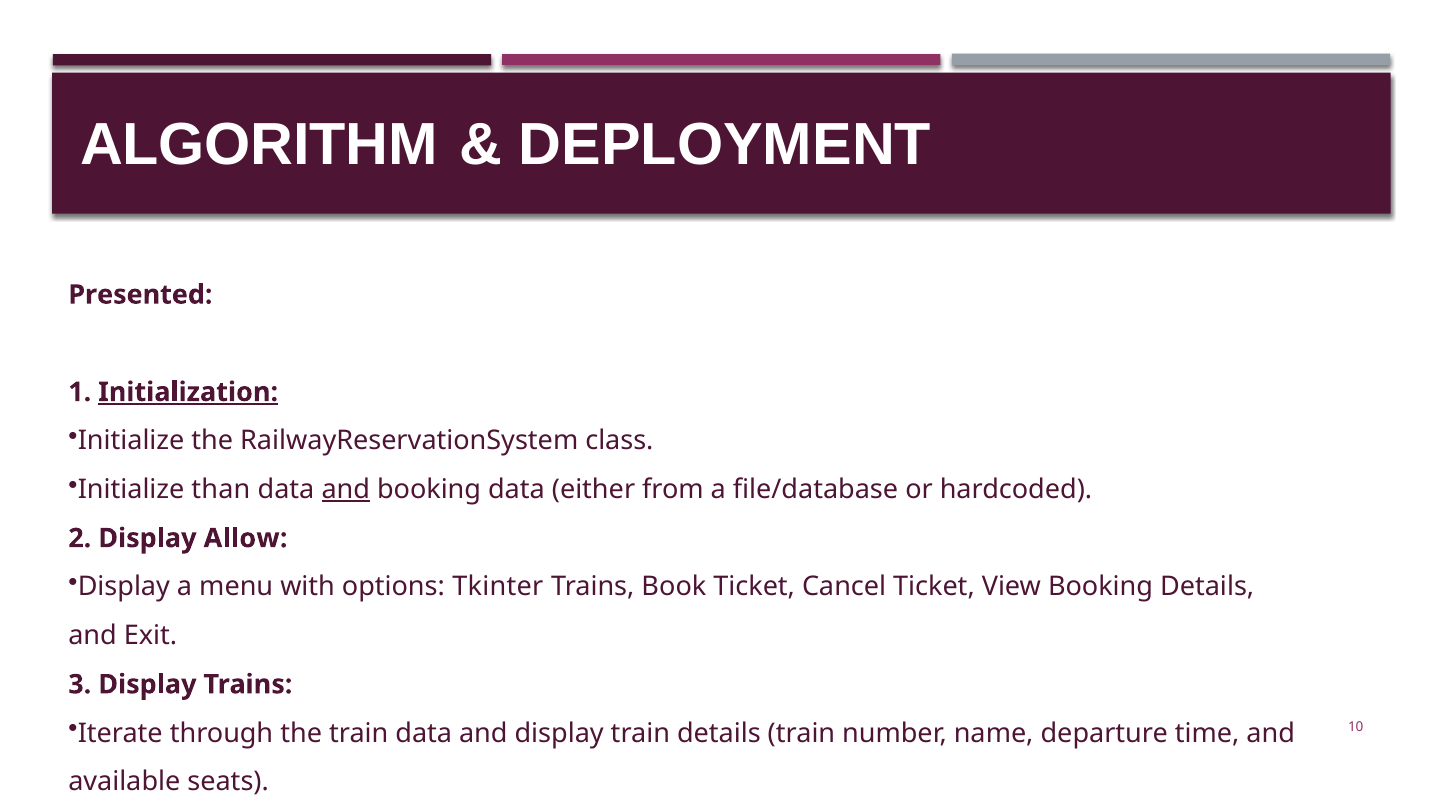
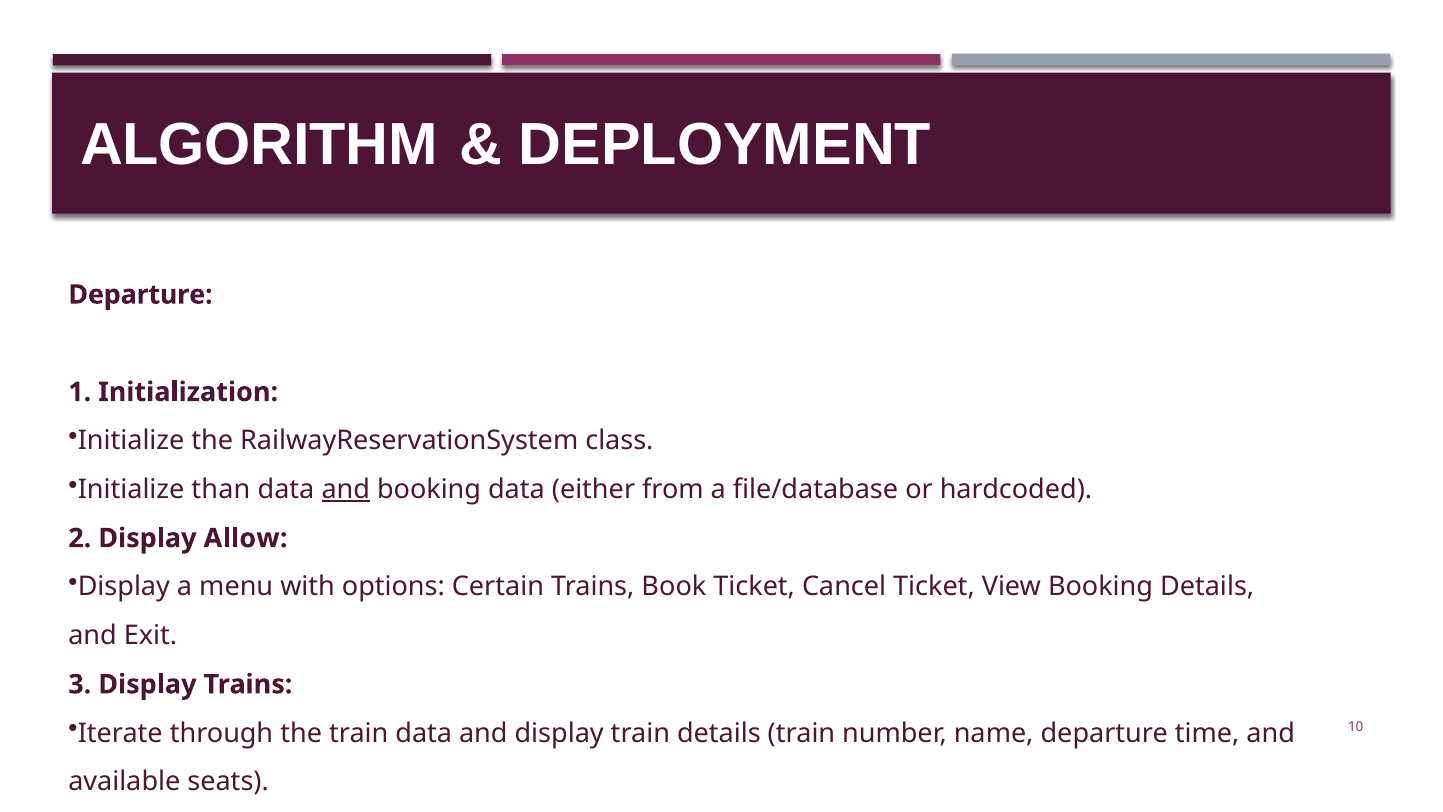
Presented at (140, 295): Presented -> Departure
Initialization underline: present -> none
Tkinter: Tkinter -> Certain
